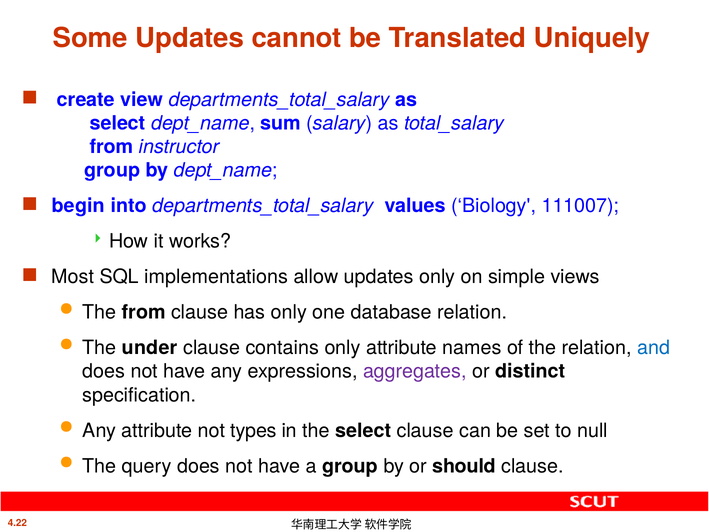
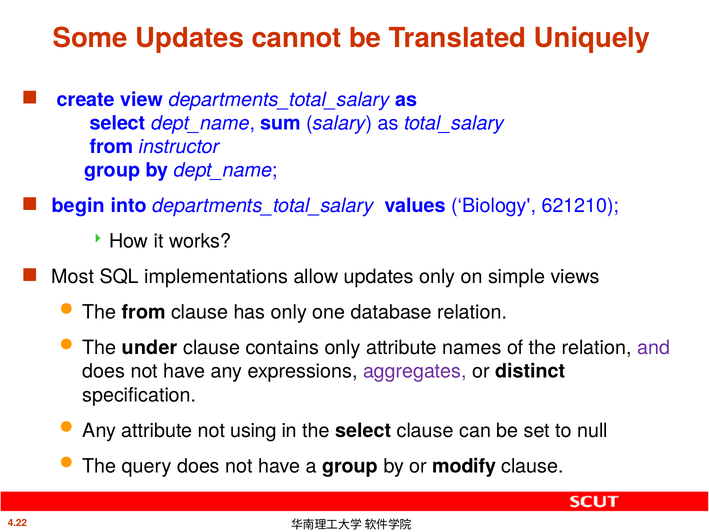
111007: 111007 -> 621210
and colour: blue -> purple
types: types -> using
should: should -> modify
